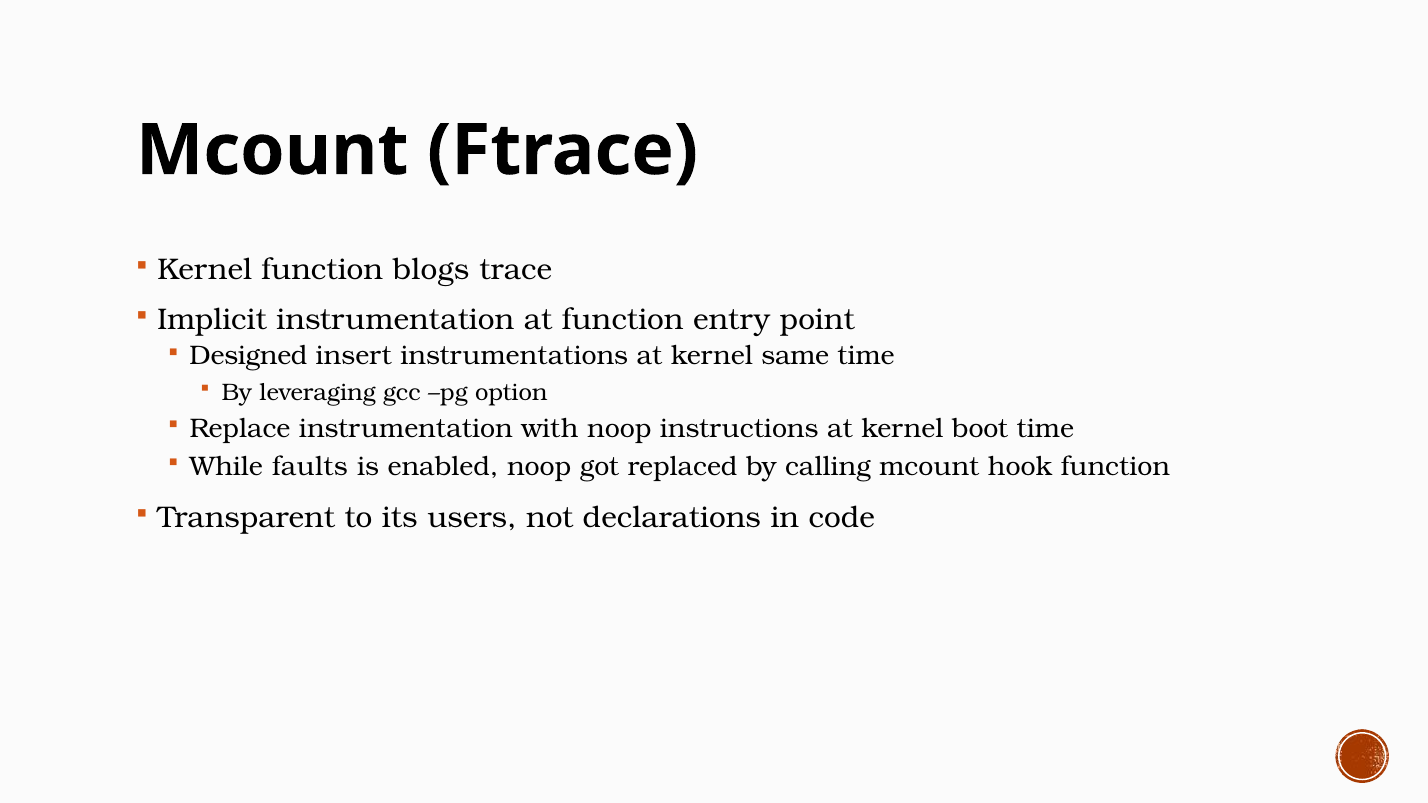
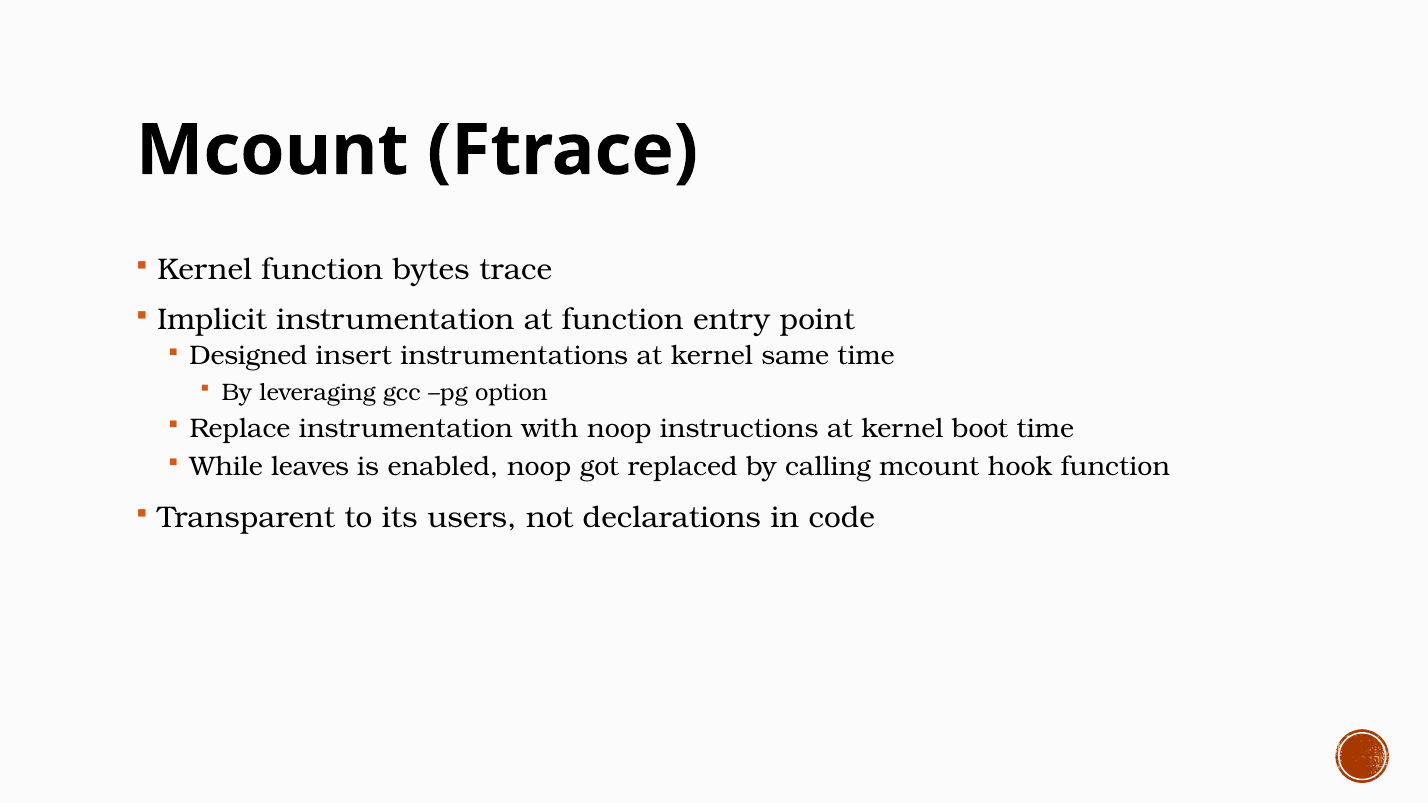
blogs: blogs -> bytes
faults: faults -> leaves
